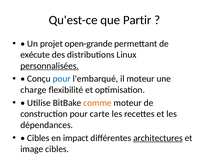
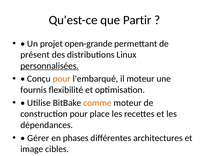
exécute: exécute -> présent
pour at (62, 79) colour: blue -> orange
charge: charge -> fournis
carte: carte -> place
Cibles at (38, 139): Cibles -> Gérer
impact: impact -> phases
architectures underline: present -> none
